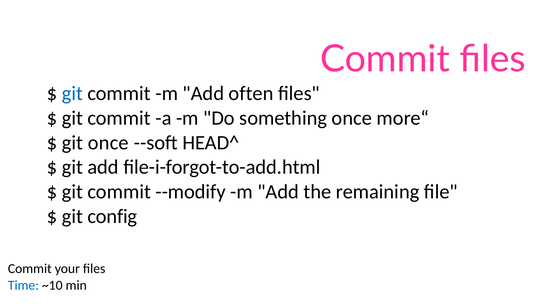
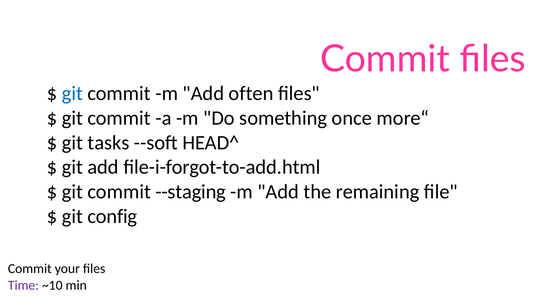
git once: once -> tasks
--modify: --modify -> --staging
Time colour: blue -> purple
